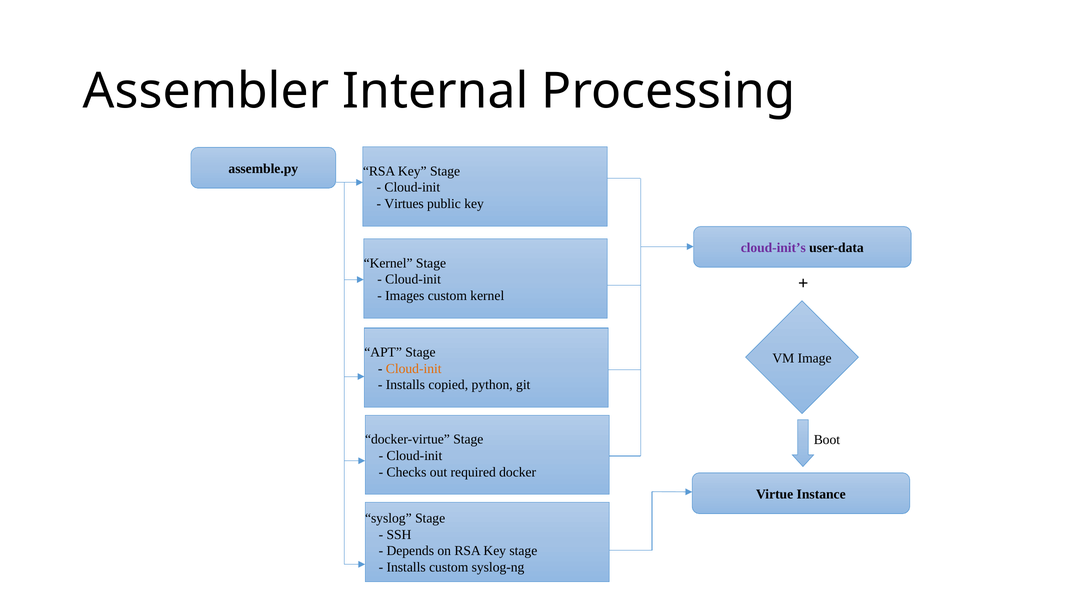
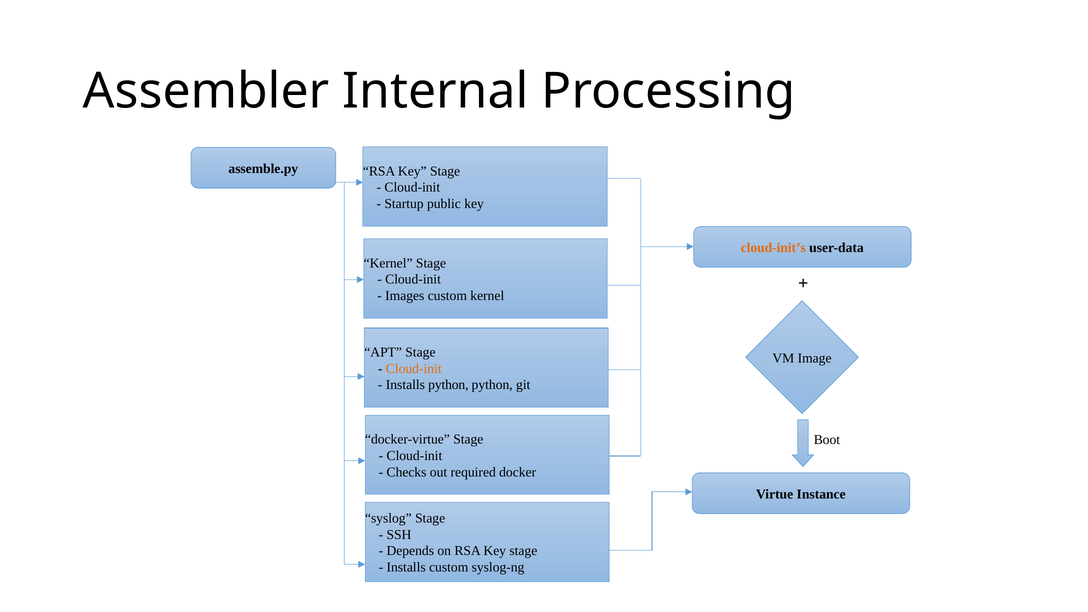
Virtues: Virtues -> Startup
cloud-init’s colour: purple -> orange
Installs copied: copied -> python
